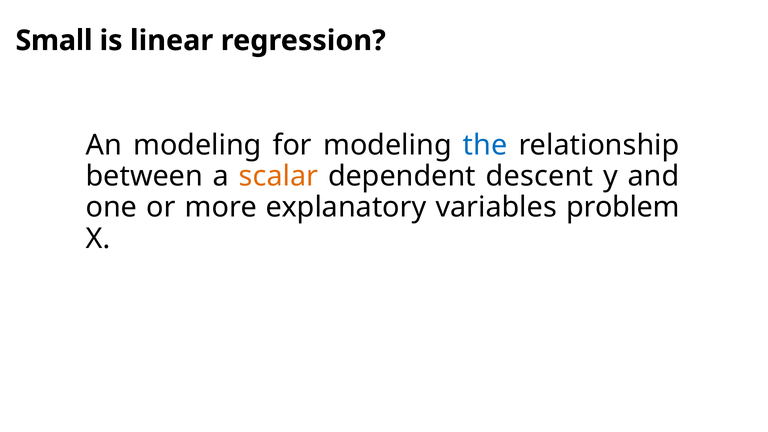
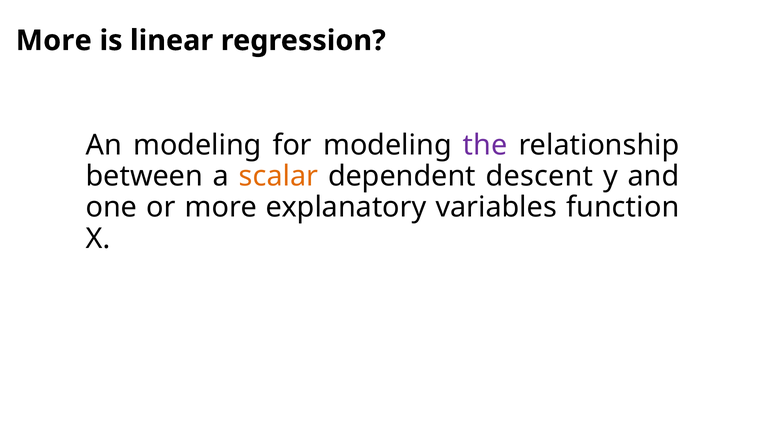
Small at (54, 41): Small -> More
the colour: blue -> purple
problem: problem -> function
